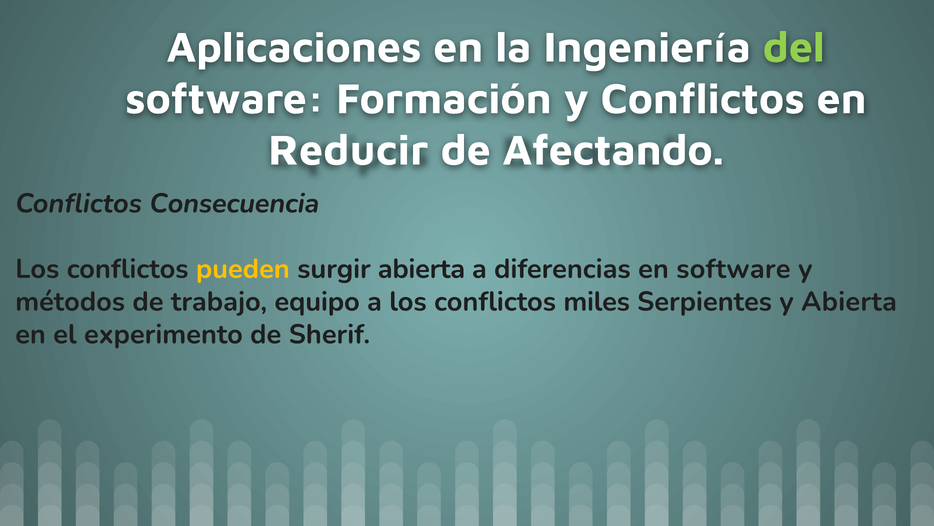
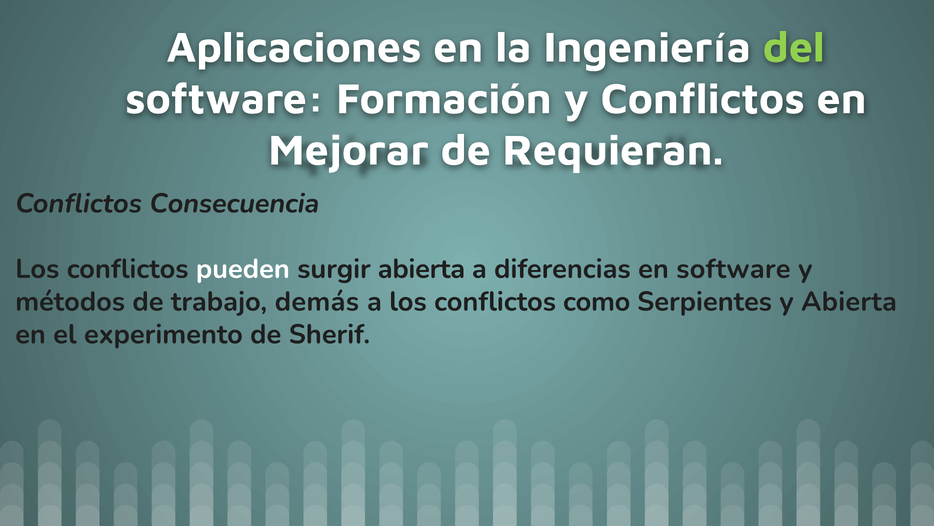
Reducir: Reducir -> Mejorar
Afectando: Afectando -> Requieran
pueden colour: yellow -> white
equipo: equipo -> demás
miles: miles -> como
